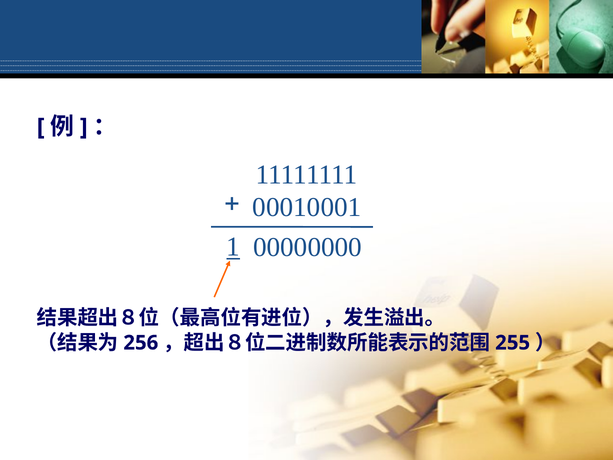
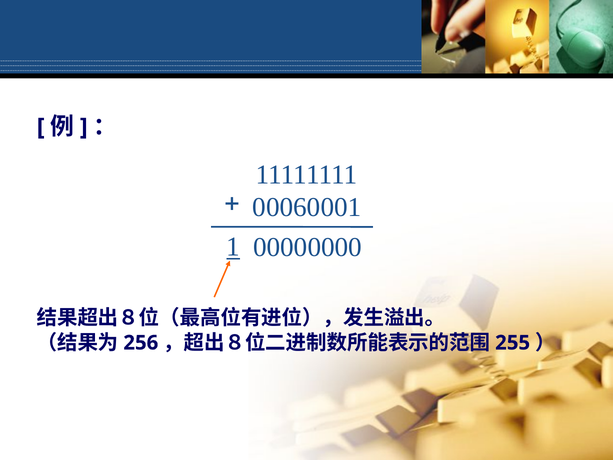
00010001: 00010001 -> 00060001
